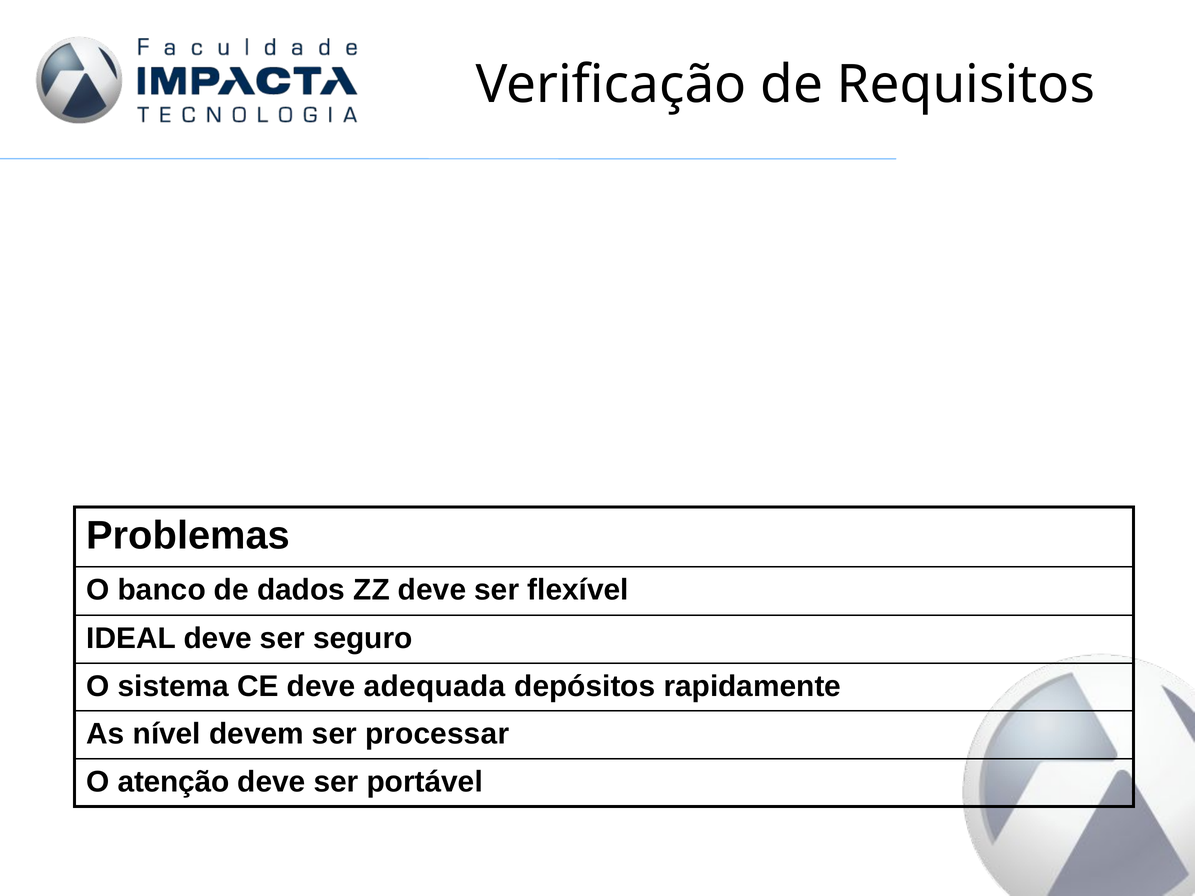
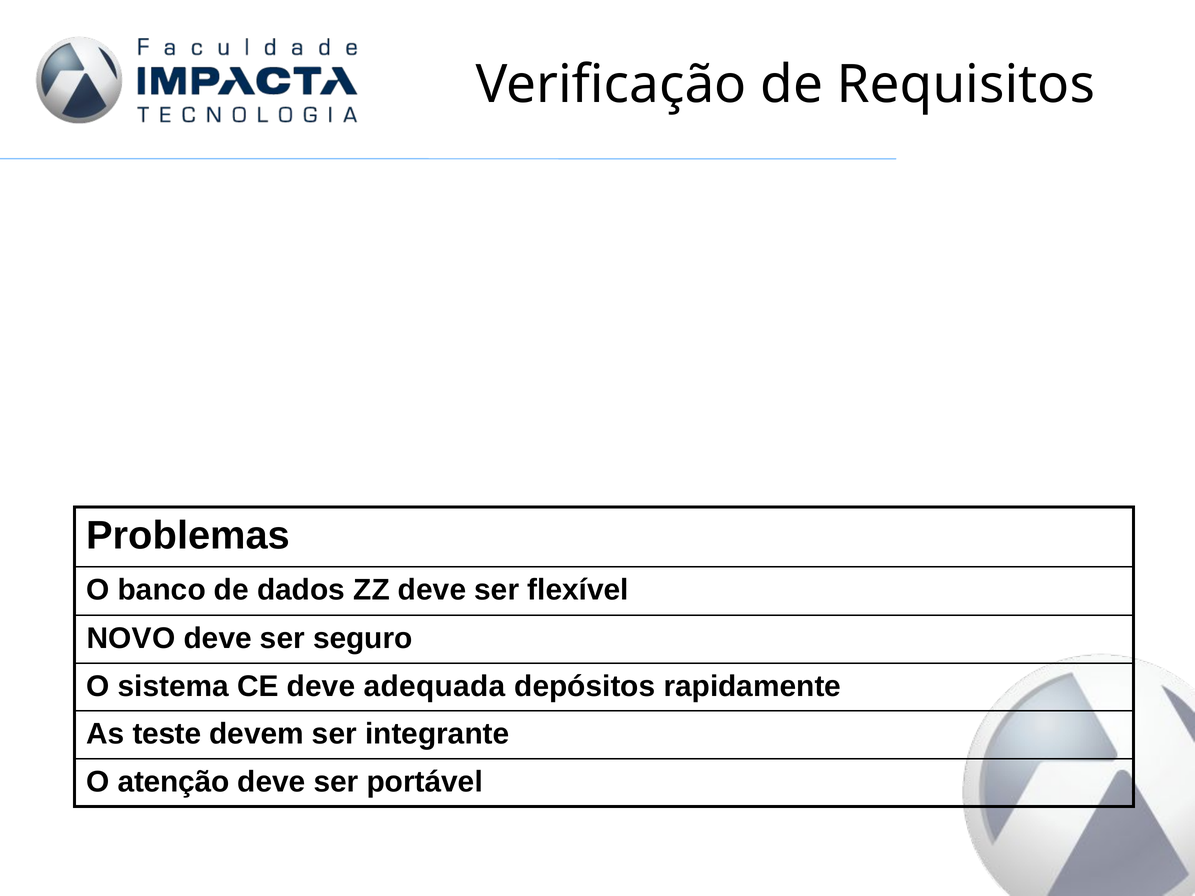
IDEAL: IDEAL -> NOVO
nível: nível -> teste
processar: processar -> integrante
